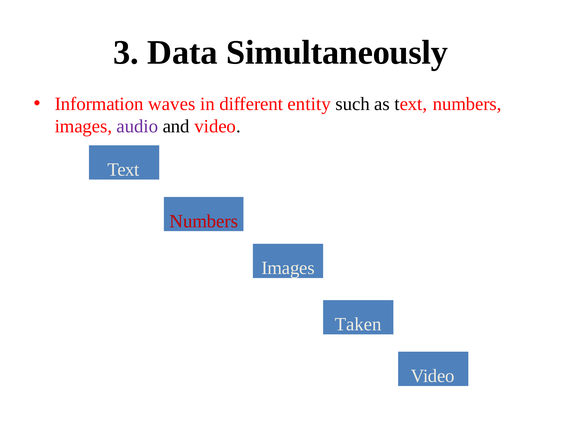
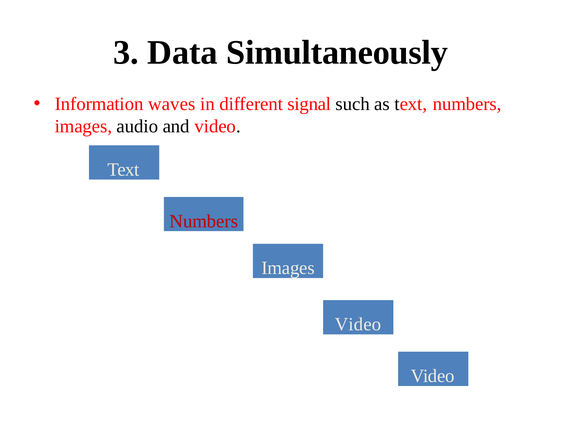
entity: entity -> signal
audio colour: purple -> black
Taken at (358, 324): Taken -> Video
